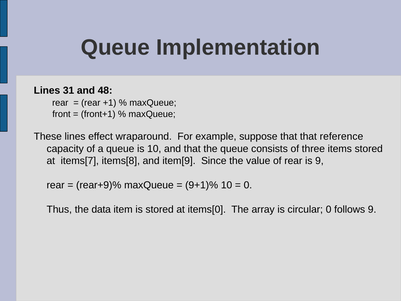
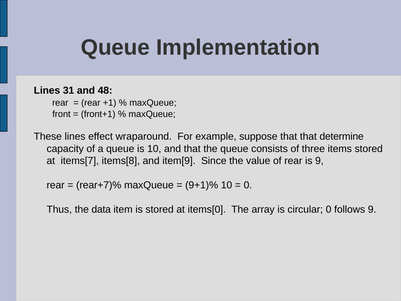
reference: reference -> determine
rear+9)%: rear+9)% -> rear+7)%
